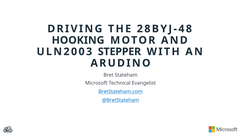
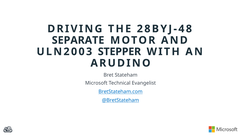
HOOKING: HOOKING -> SEPARATE
